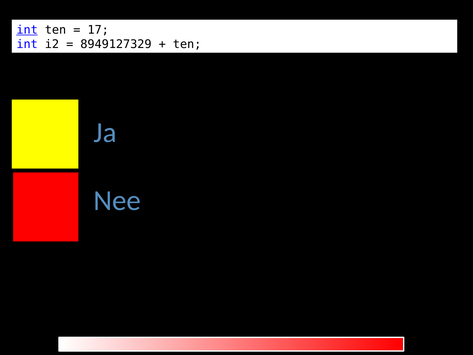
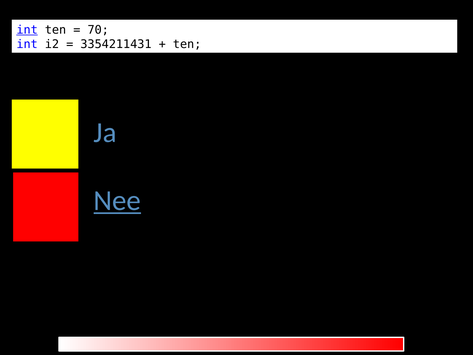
17: 17 -> 70
8949127329: 8949127329 -> 3354211431
Nee underline: none -> present
